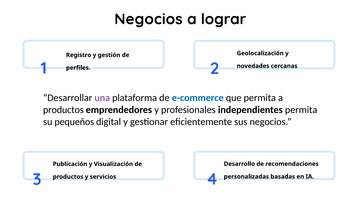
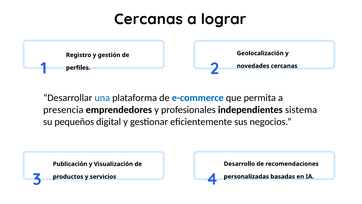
Negocios at (148, 19): Negocios -> Cercanas
una colour: purple -> blue
productos at (63, 110): productos -> presencia
independientes permita: permita -> sistema
